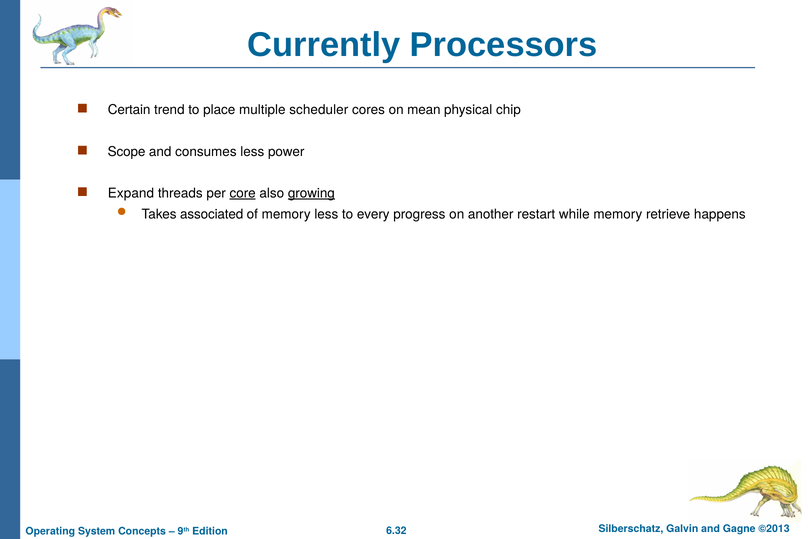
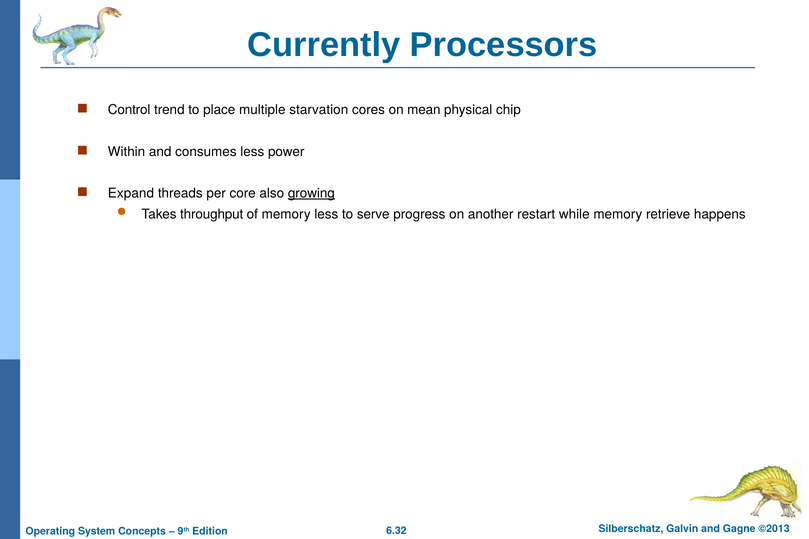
Certain: Certain -> Control
scheduler: scheduler -> starvation
Scope: Scope -> Within
core underline: present -> none
associated: associated -> throughput
every: every -> serve
